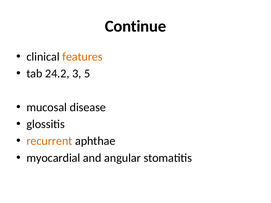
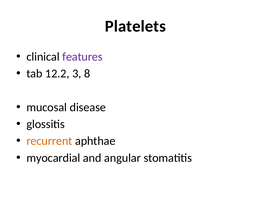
Continue: Continue -> Platelets
features colour: orange -> purple
24.2: 24.2 -> 12.2
5: 5 -> 8
